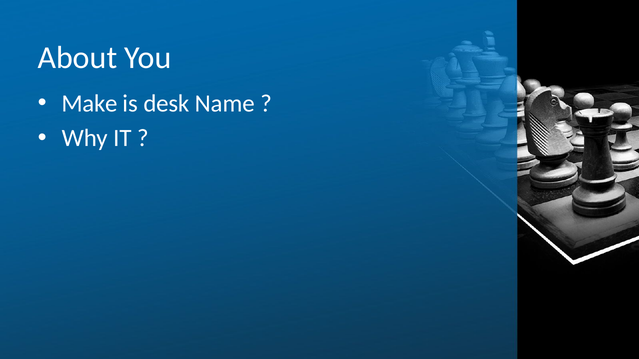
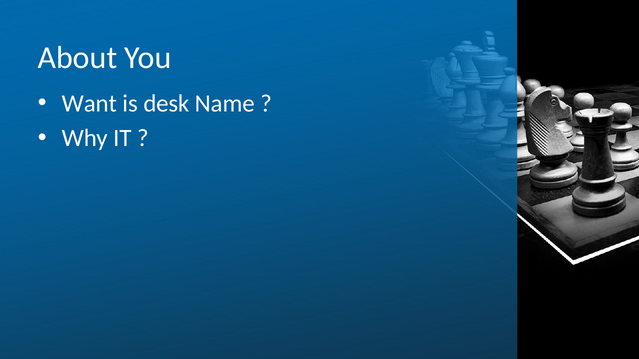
Make: Make -> Want
